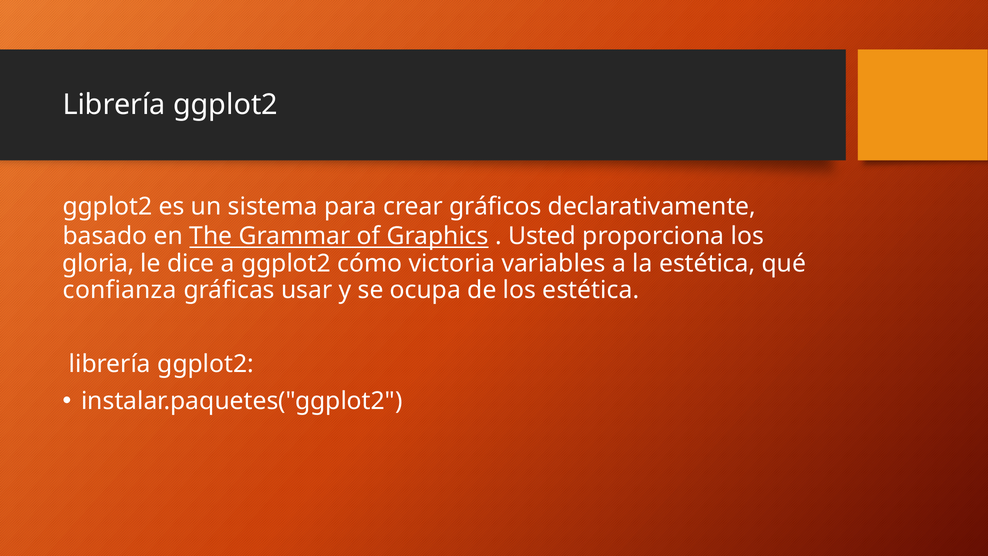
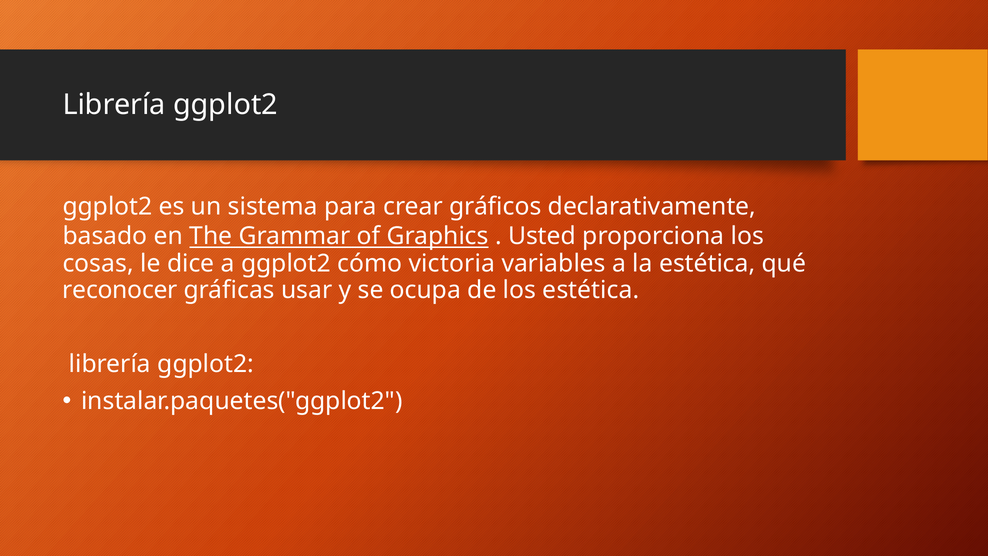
gloria: gloria -> cosas
confianza: confianza -> reconocer
